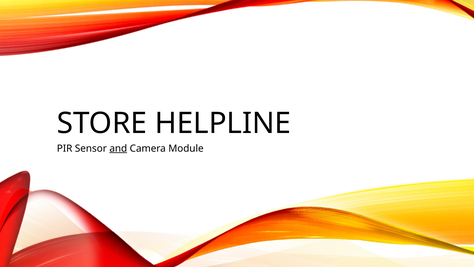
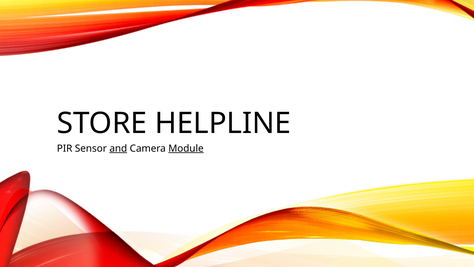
Module underline: none -> present
